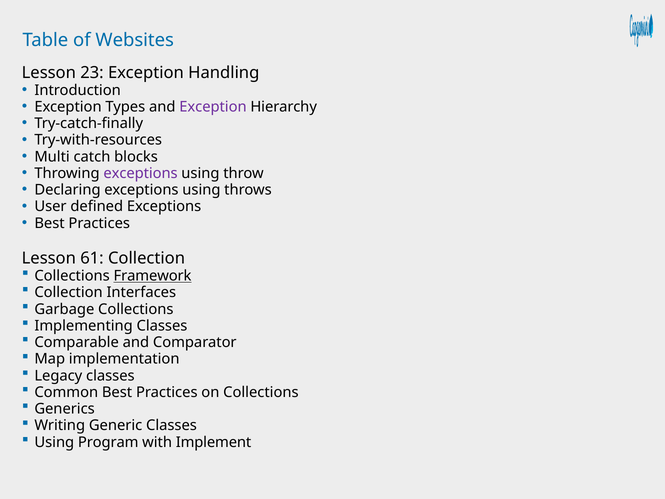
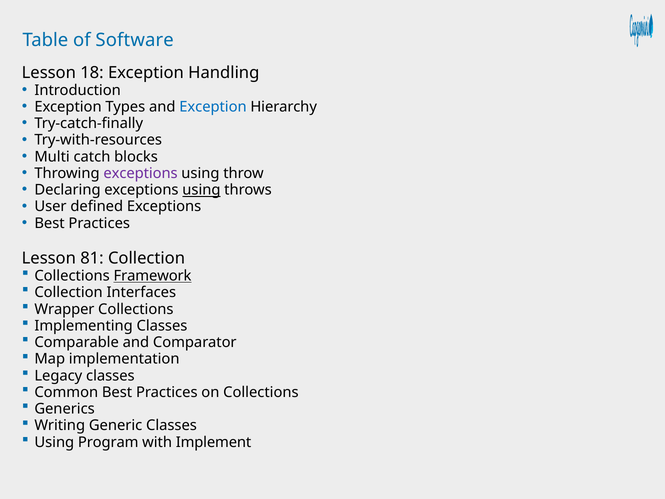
Websites: Websites -> Software
23: 23 -> 18
Exception at (213, 107) colour: purple -> blue
using at (201, 190) underline: none -> present
61: 61 -> 81
Garbage: Garbage -> Wrapper
